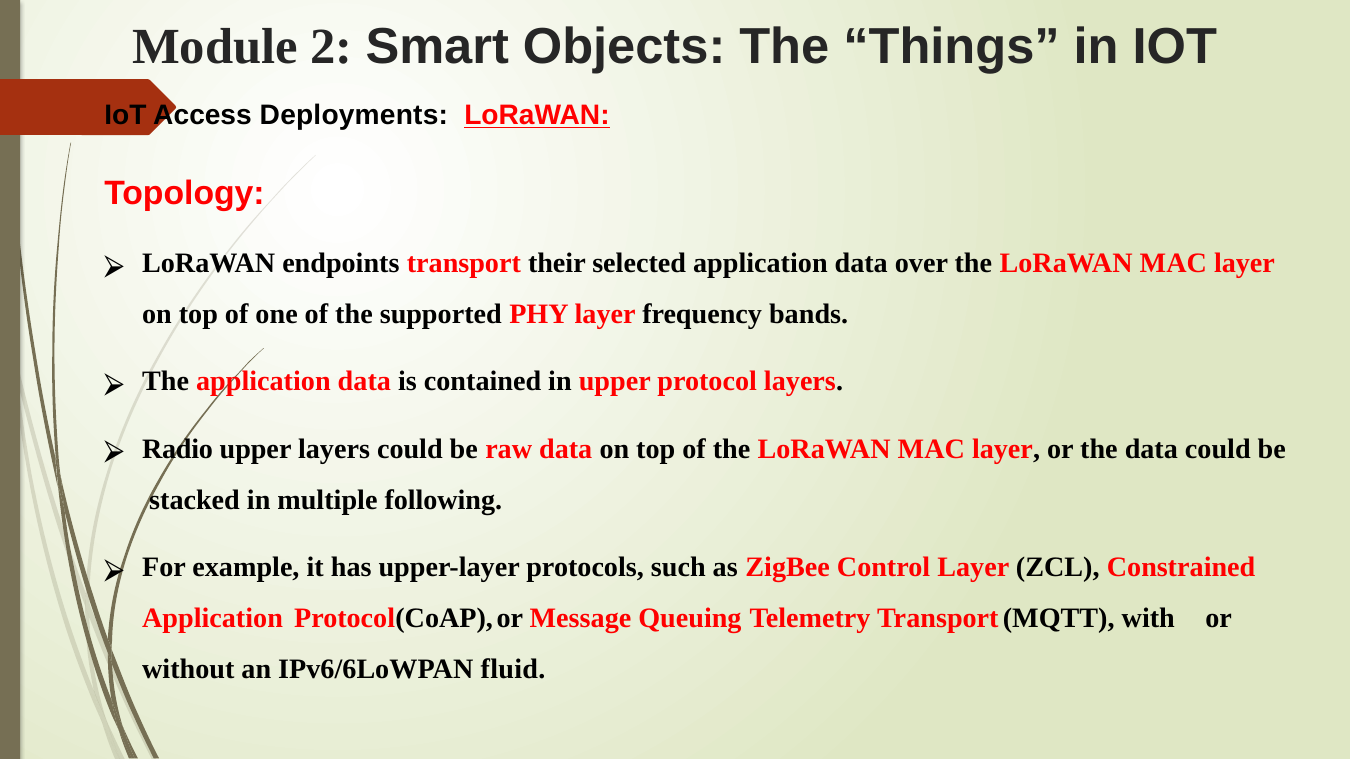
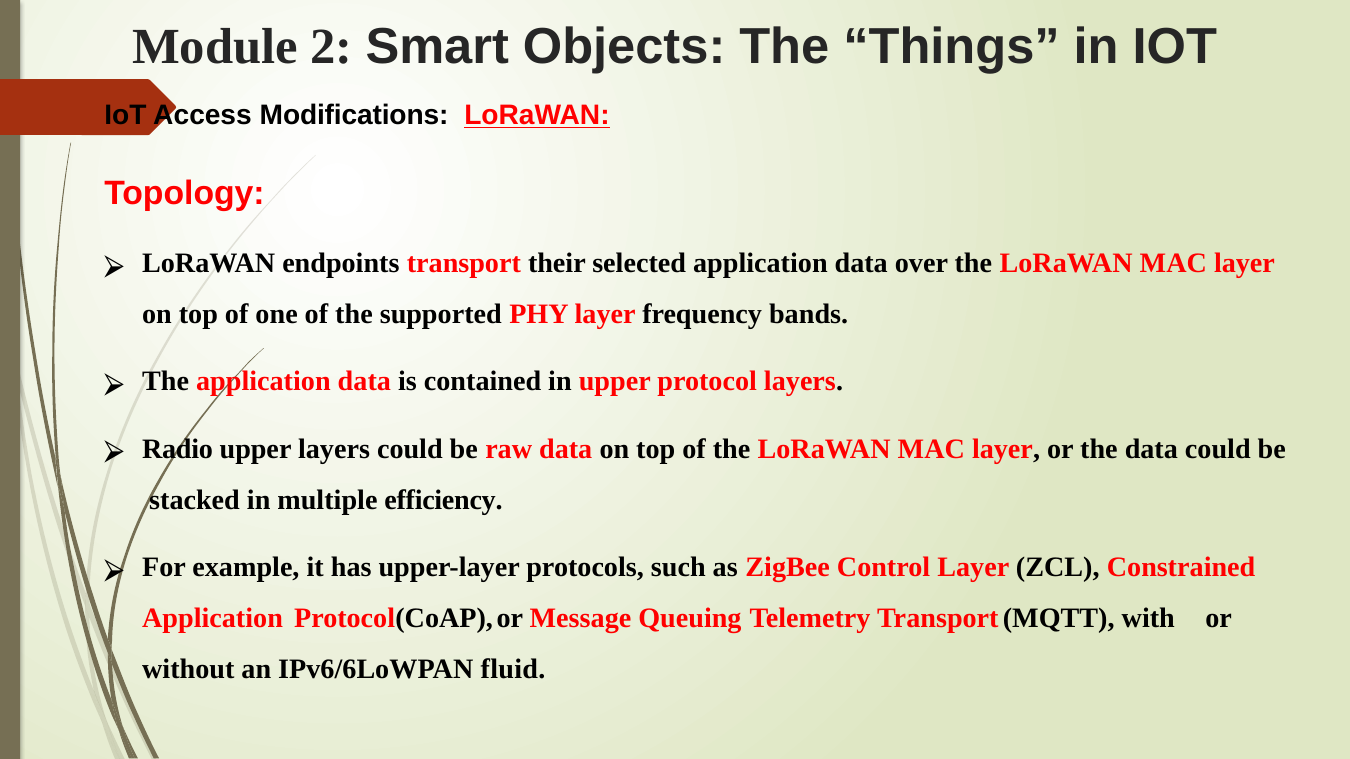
Deployments: Deployments -> Modifications
following: following -> efficiency
